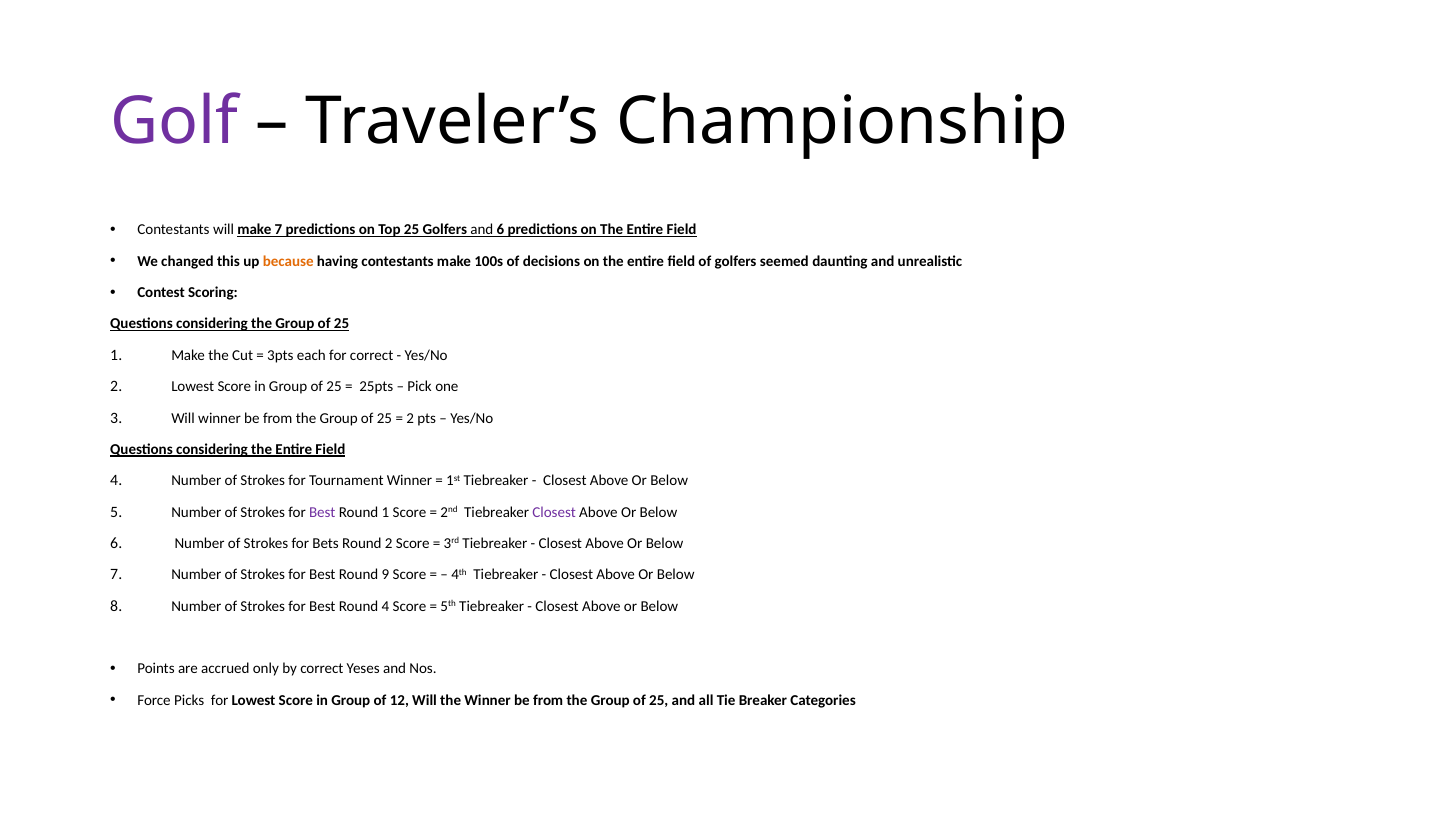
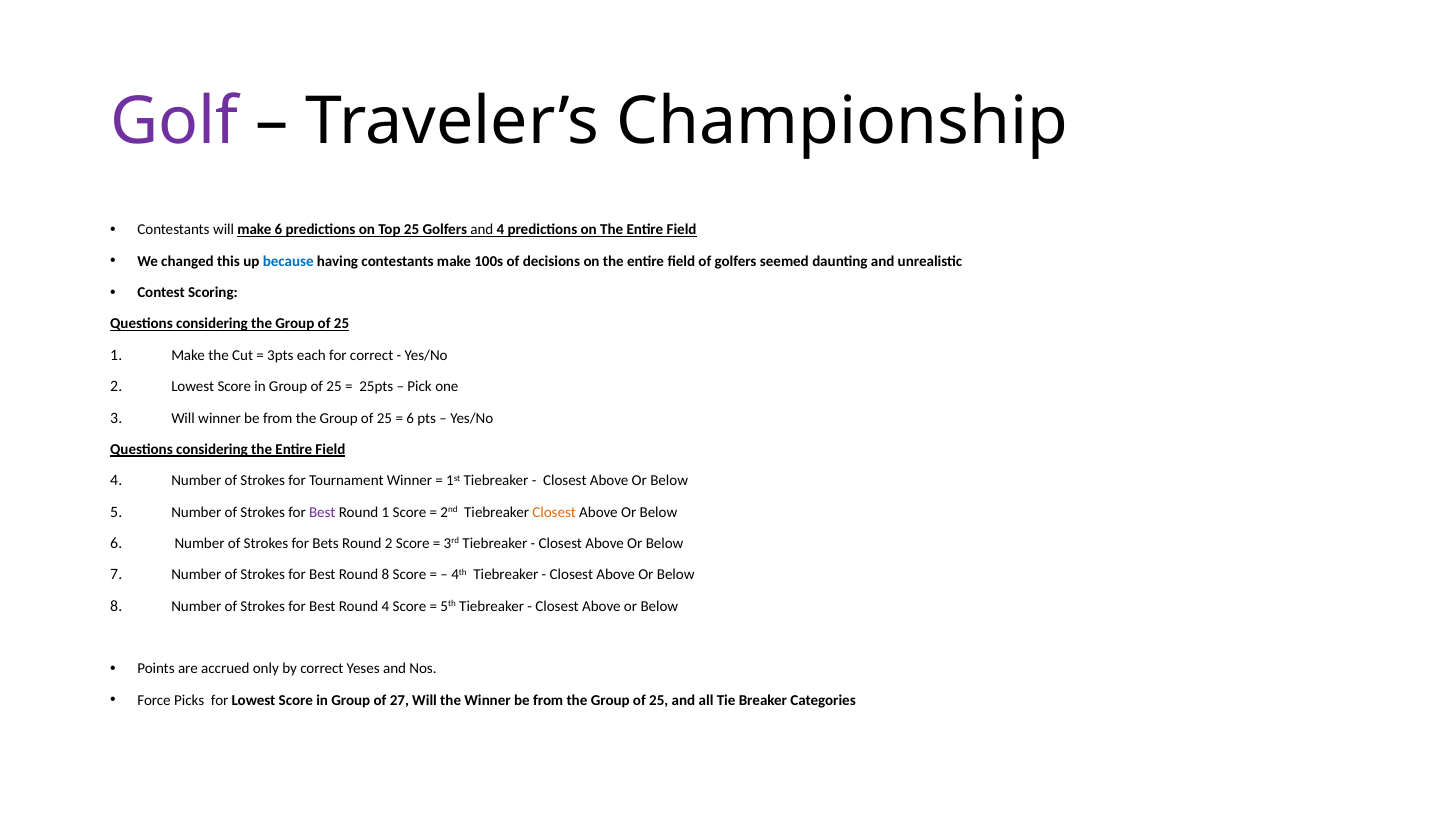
make 7: 7 -> 6
and 6: 6 -> 4
because colour: orange -> blue
2 at (410, 418): 2 -> 6
Closest at (554, 512) colour: purple -> orange
Round 9: 9 -> 8
12: 12 -> 27
